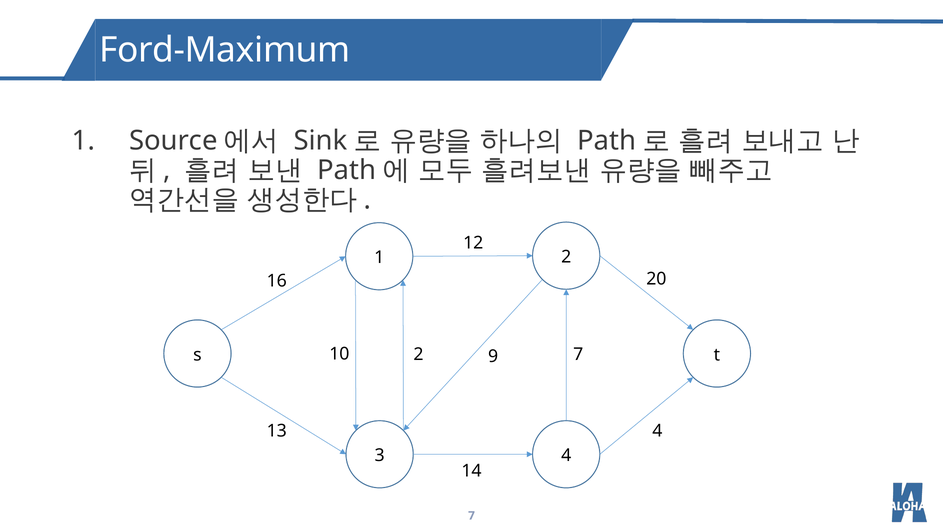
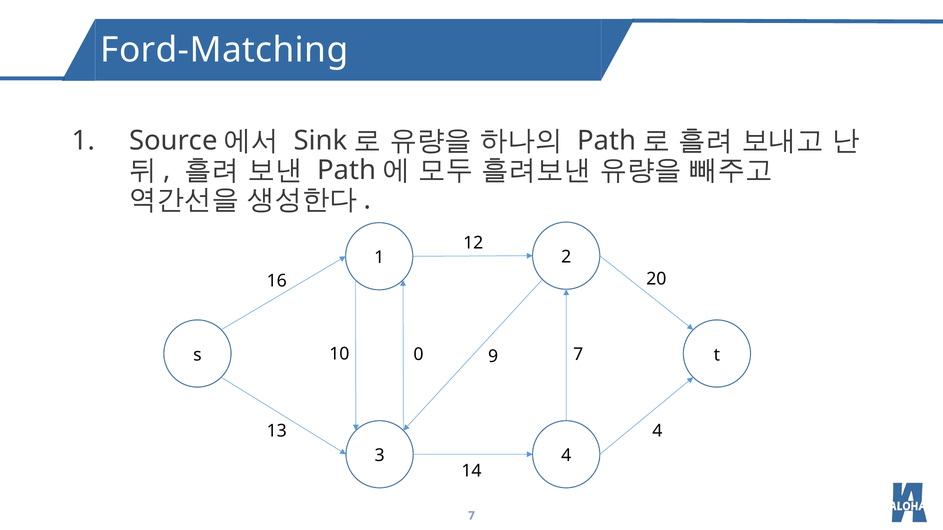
Ford-Maximum: Ford-Maximum -> Ford-Matching
10 2: 2 -> 0
